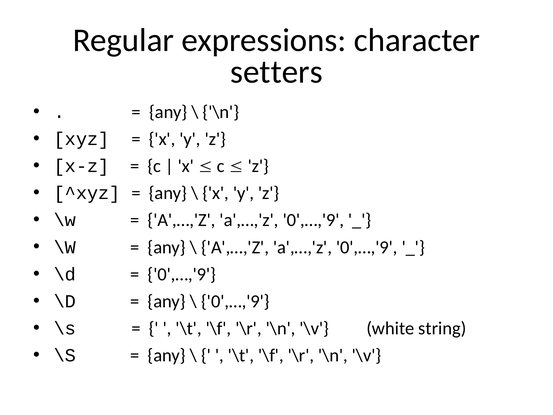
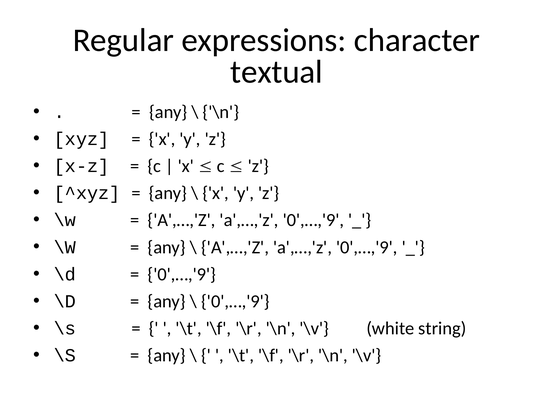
setters: setters -> textual
